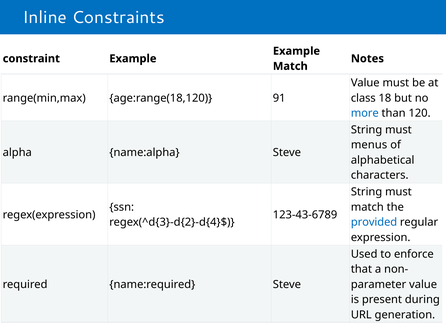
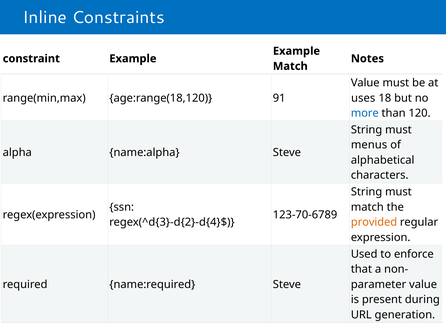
class: class -> uses
123-43-6789: 123-43-6789 -> 123-70-6789
provided colour: blue -> orange
